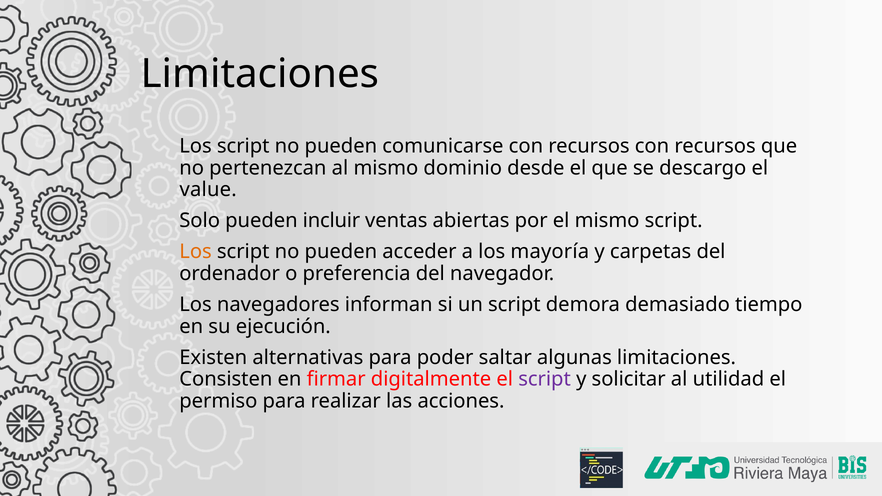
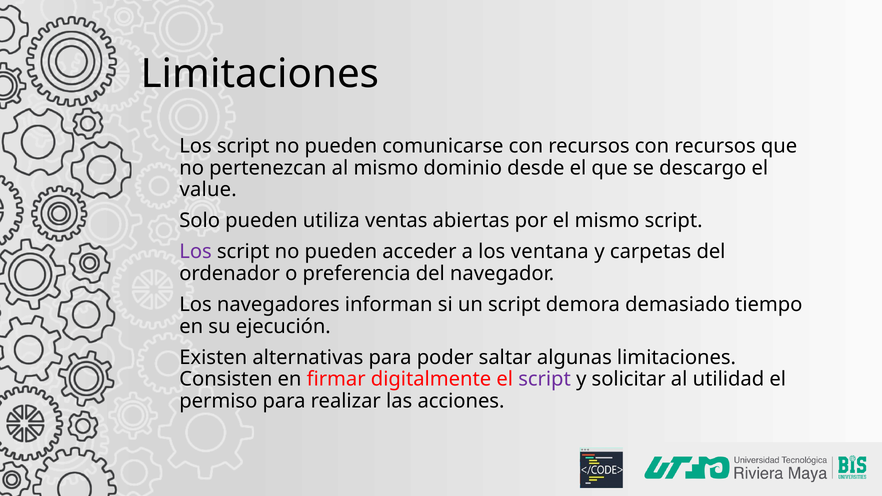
incluir: incluir -> utiliza
Los at (196, 252) colour: orange -> purple
mayoría: mayoría -> ventana
